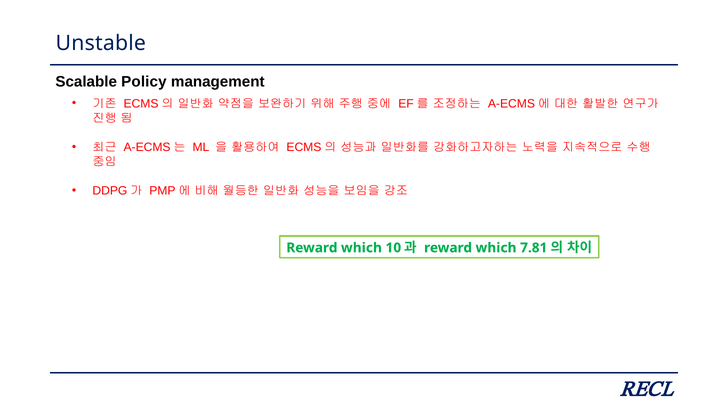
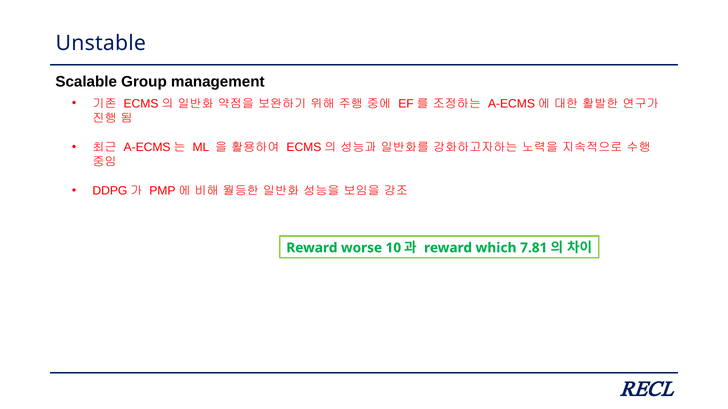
Policy: Policy -> Group
which at (361, 248): which -> worse
